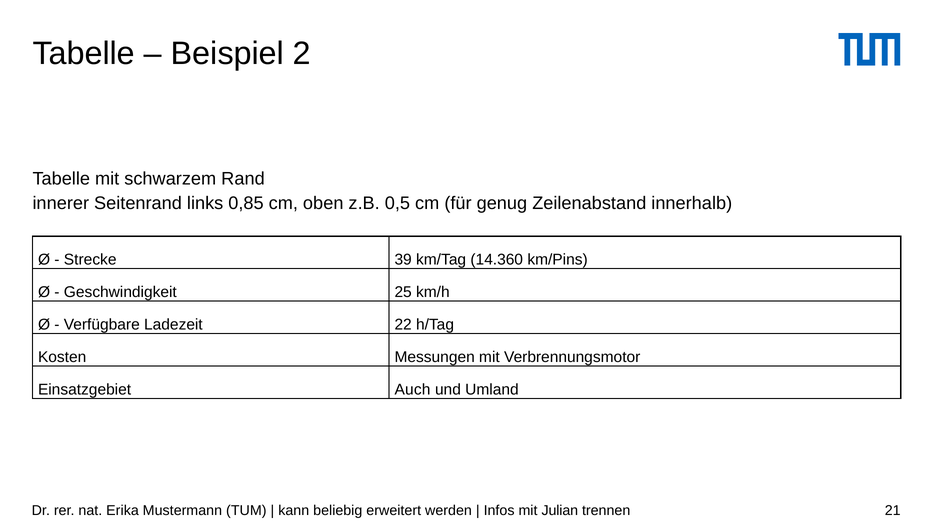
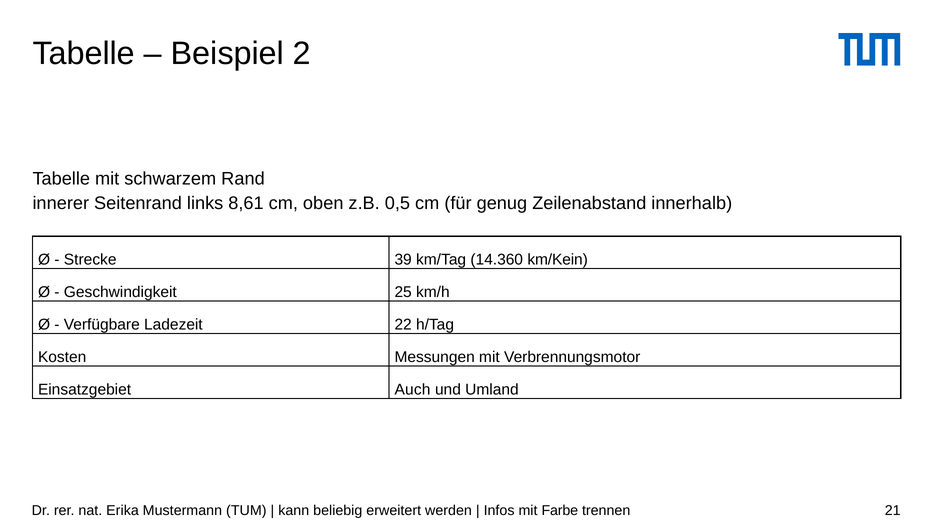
0,85: 0,85 -> 8,61
km/Pins: km/Pins -> km/Kein
Julian: Julian -> Farbe
